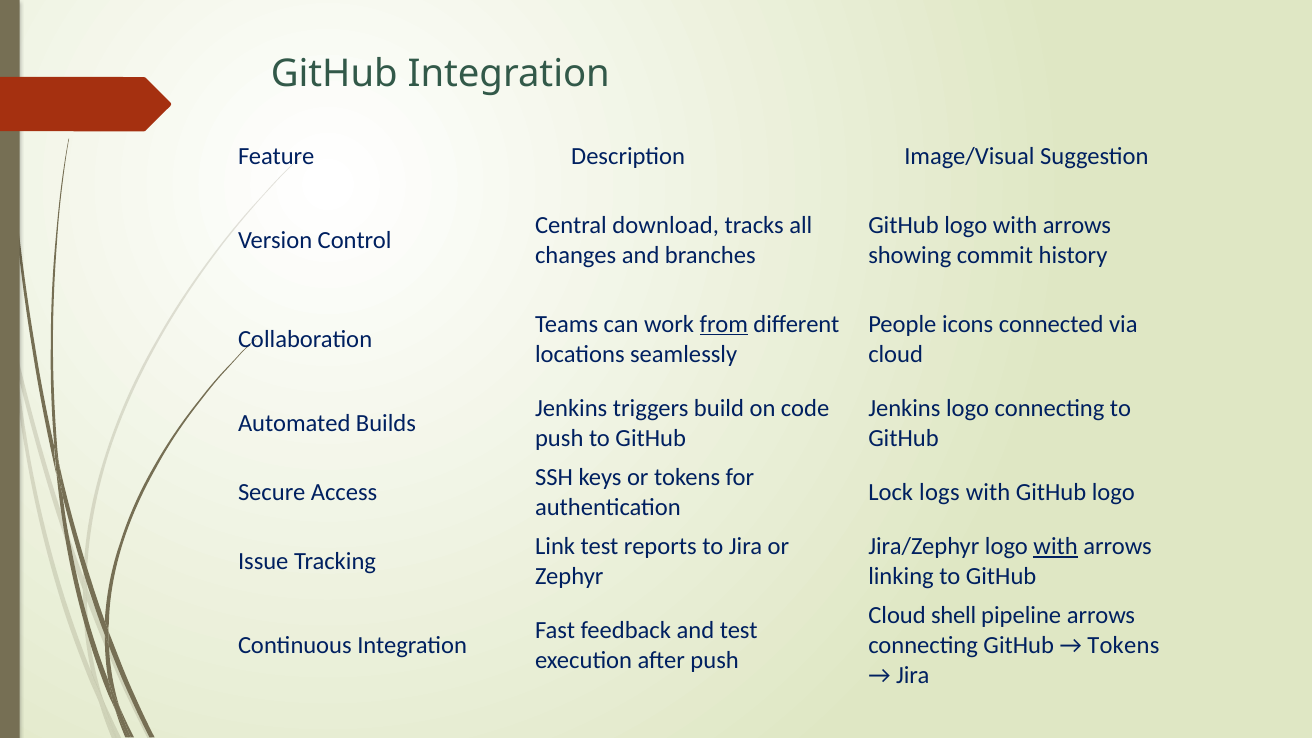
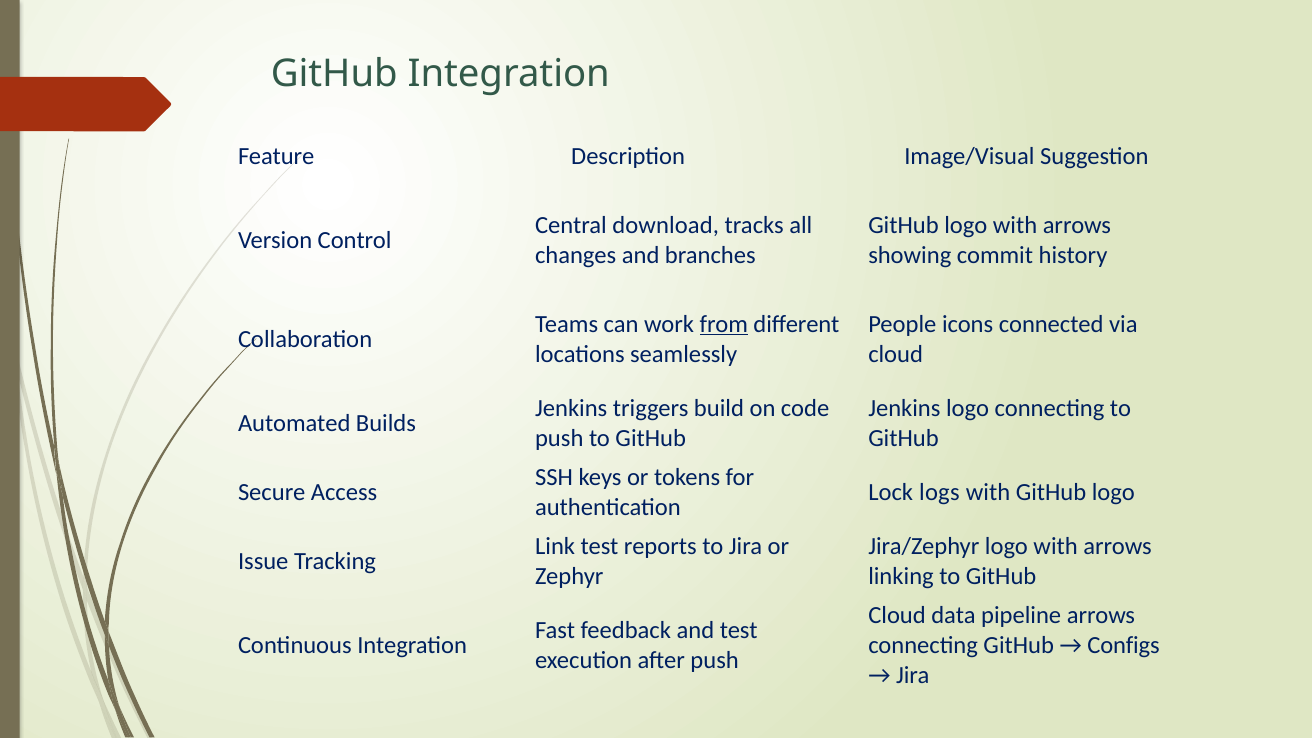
with at (1056, 547) underline: present -> none
shell: shell -> data
Tokens at (1123, 646): Tokens -> Configs
